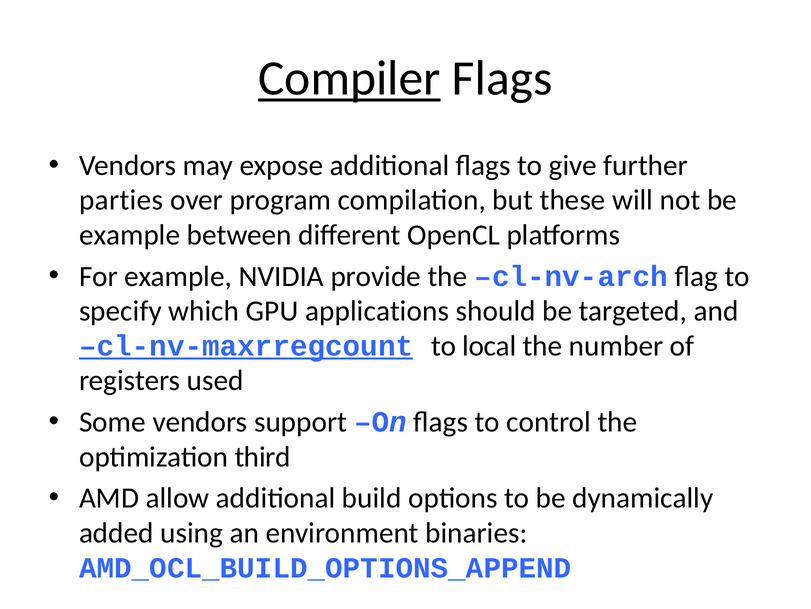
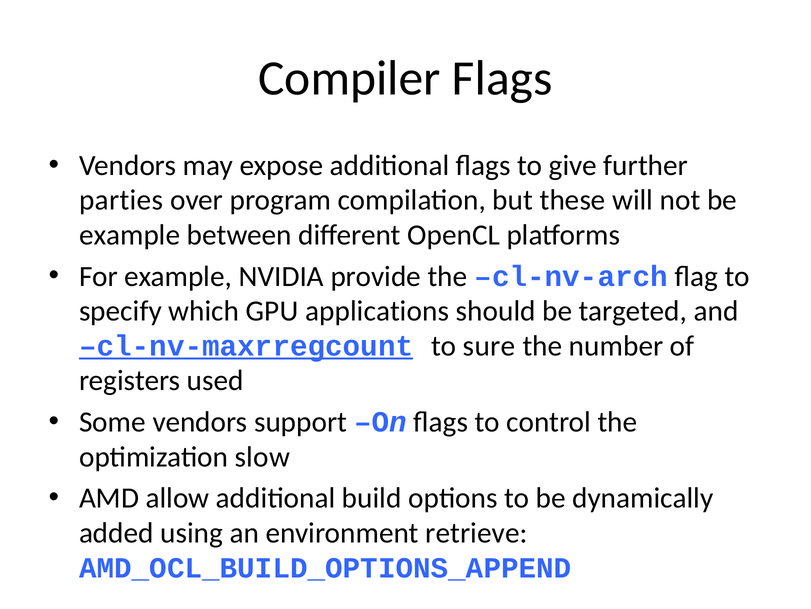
Compiler underline: present -> none
local: local -> sure
third: third -> slow
binaries: binaries -> retrieve
